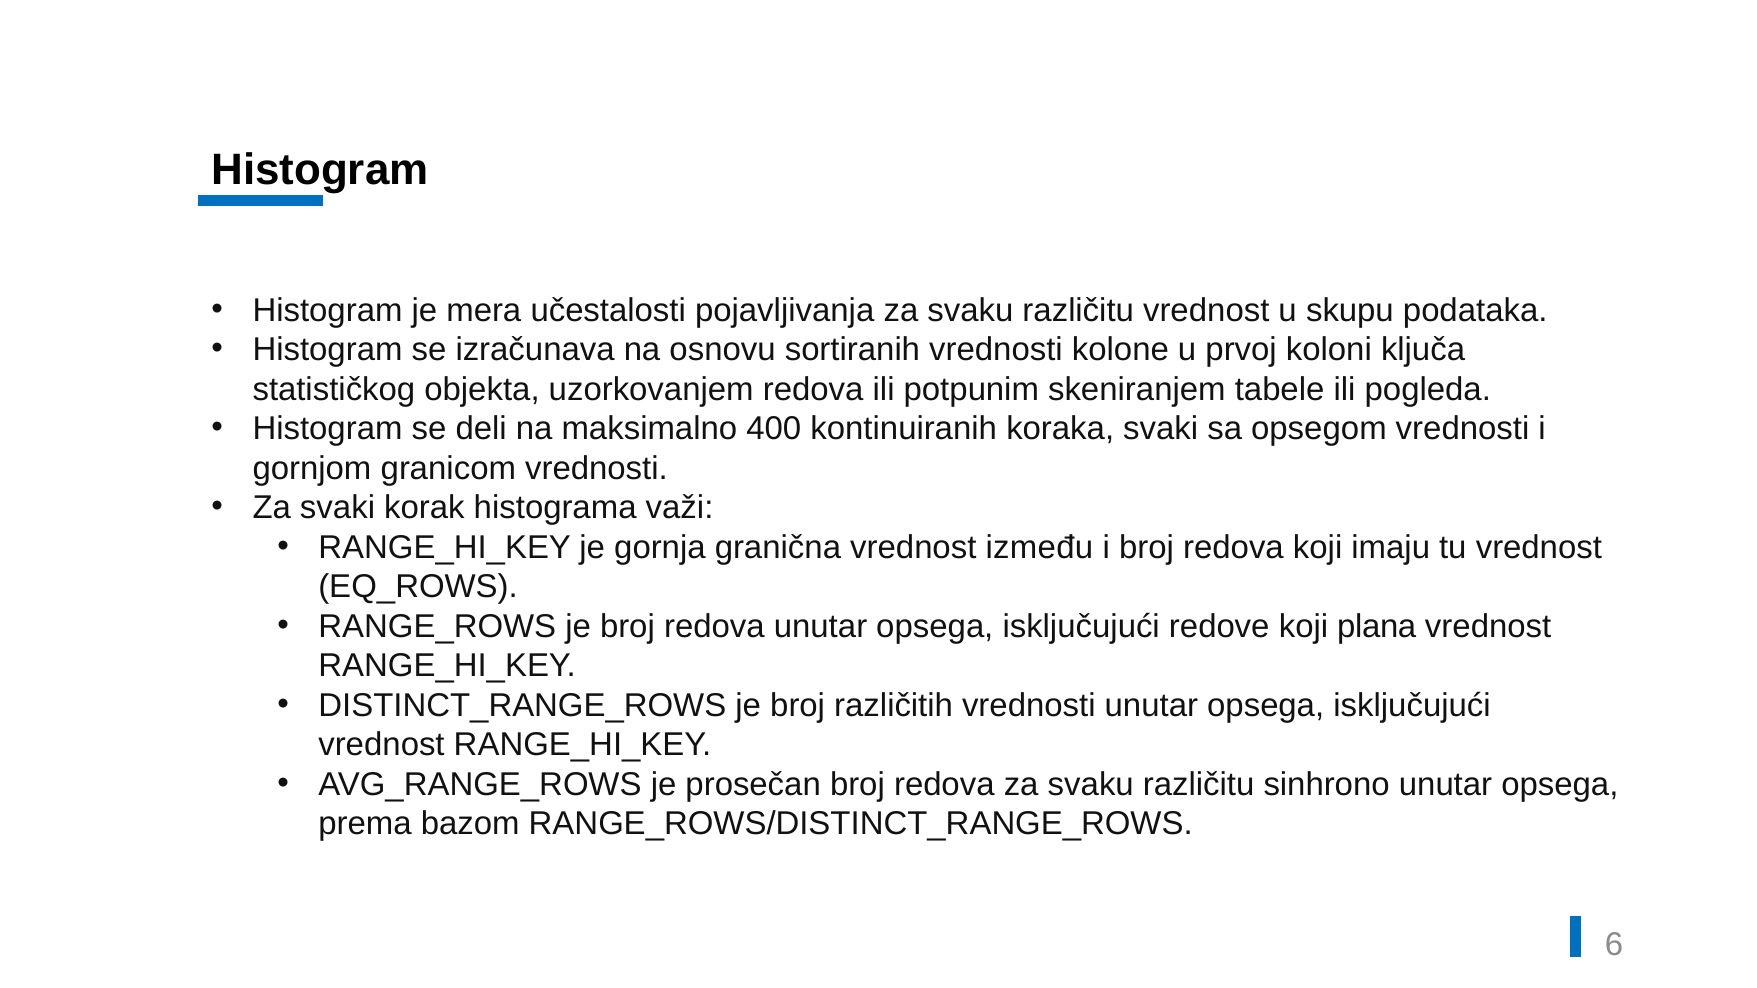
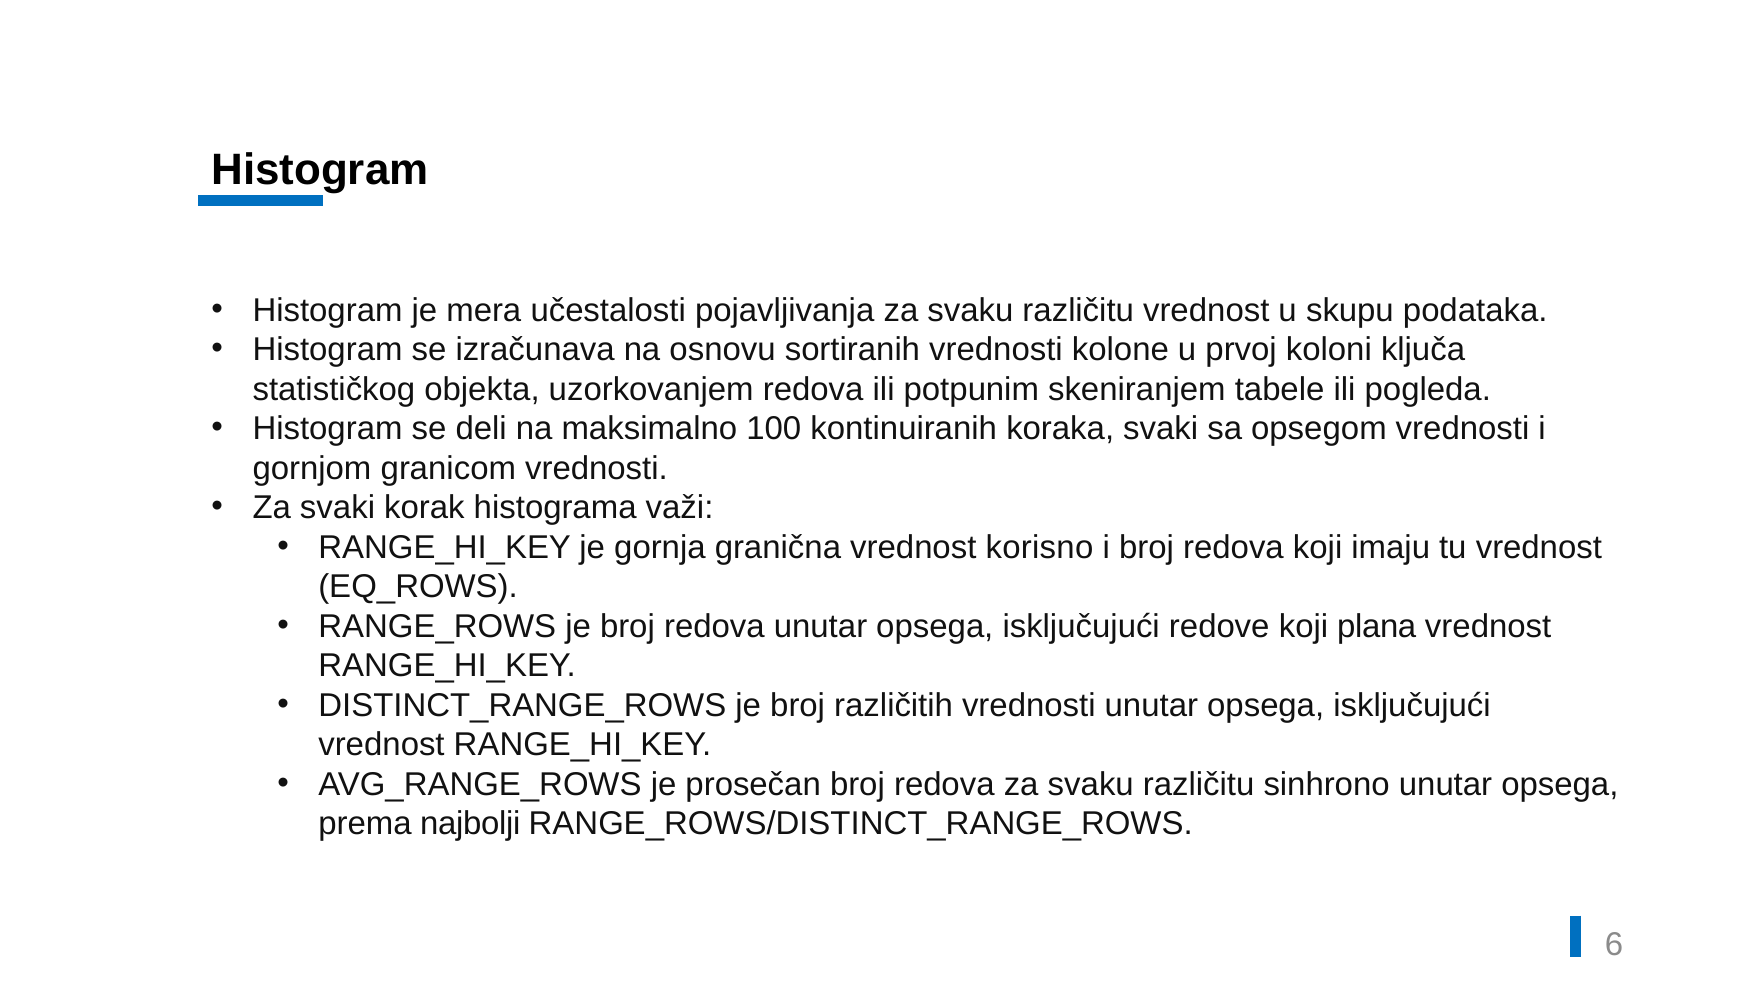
400: 400 -> 100
između: između -> korisno
bazom: bazom -> najbolji
